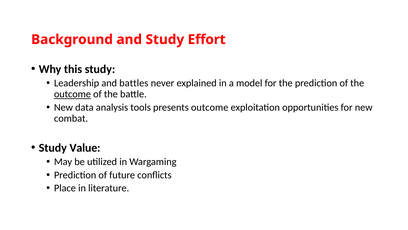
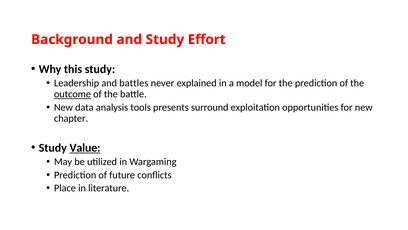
presents outcome: outcome -> surround
combat: combat -> chapter
Value underline: none -> present
